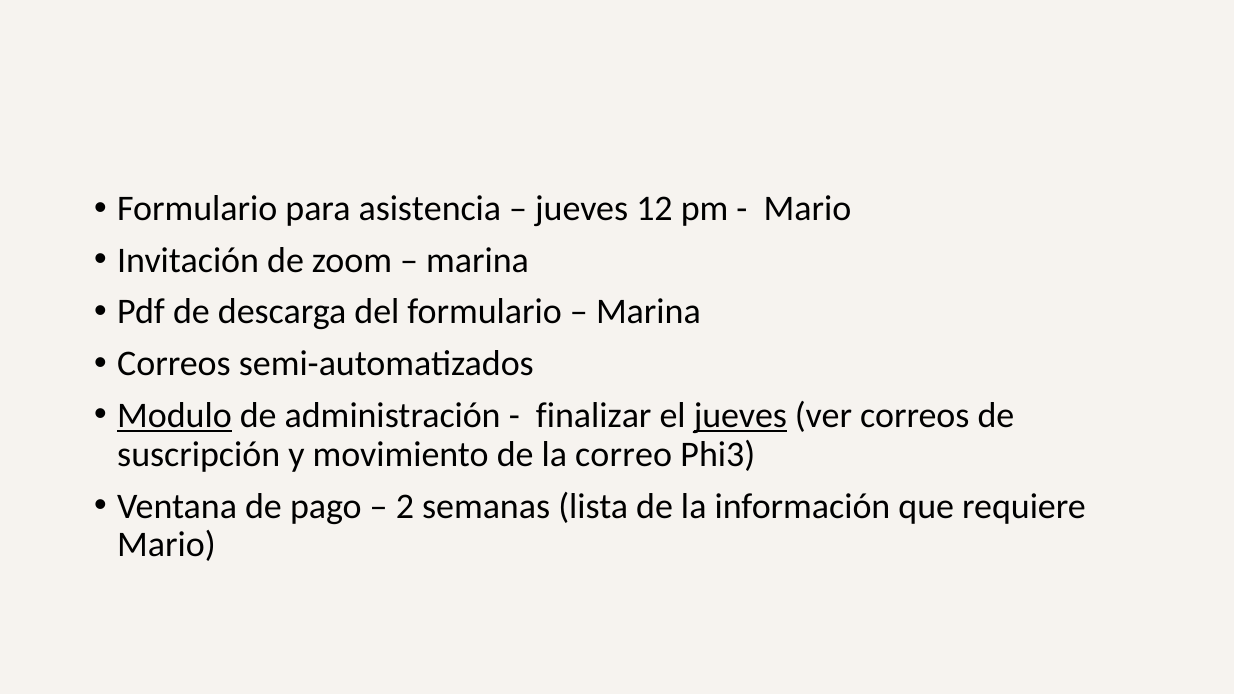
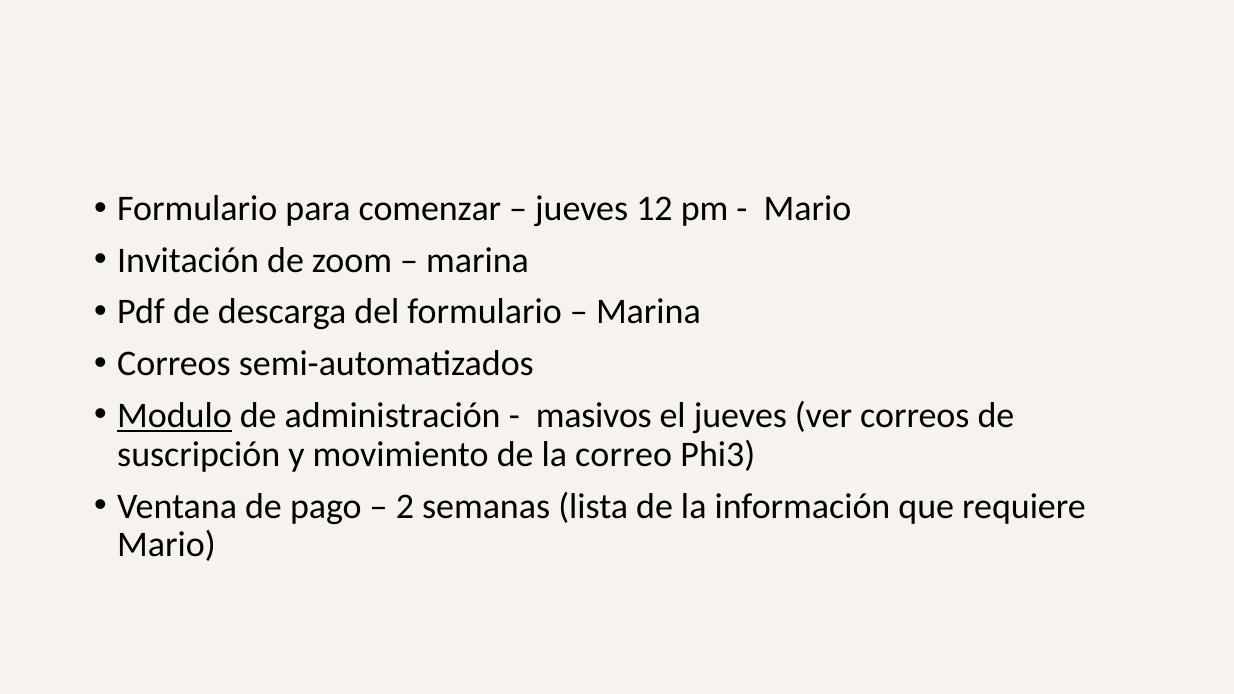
asistencia: asistencia -> comenzar
finalizar: finalizar -> masivos
jueves at (740, 416) underline: present -> none
